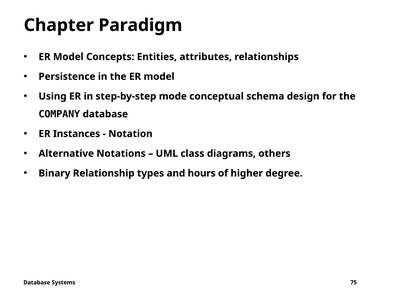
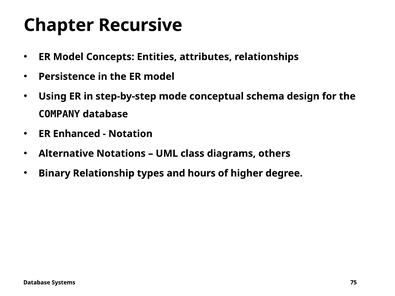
Paradigm: Paradigm -> Recursive
Instances: Instances -> Enhanced
